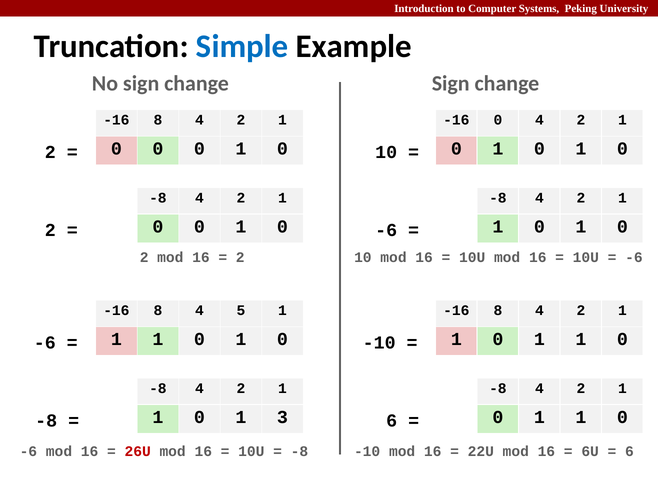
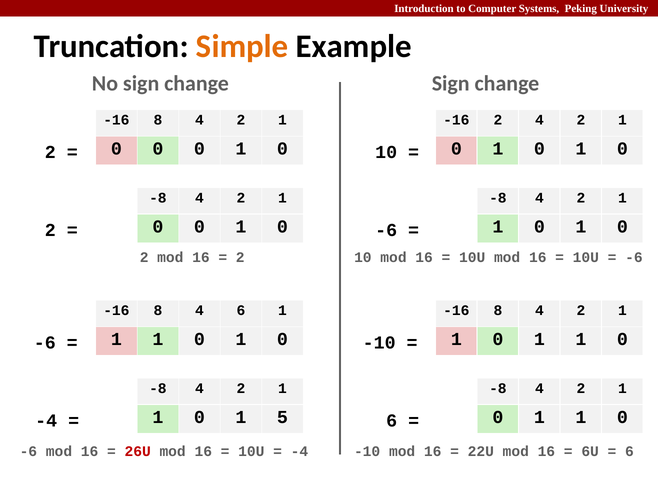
Simple colour: blue -> orange
-16 0: 0 -> 2
4 5: 5 -> 6
3: 3 -> 5
-8 at (46, 421): -8 -> -4
-8 at (299, 452): -8 -> -4
